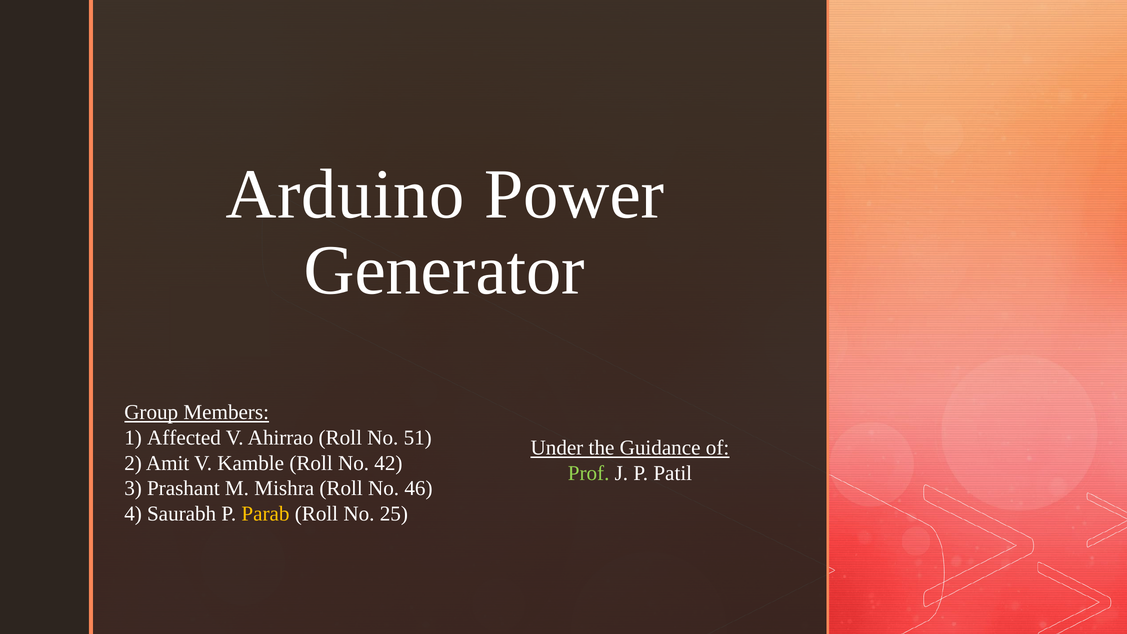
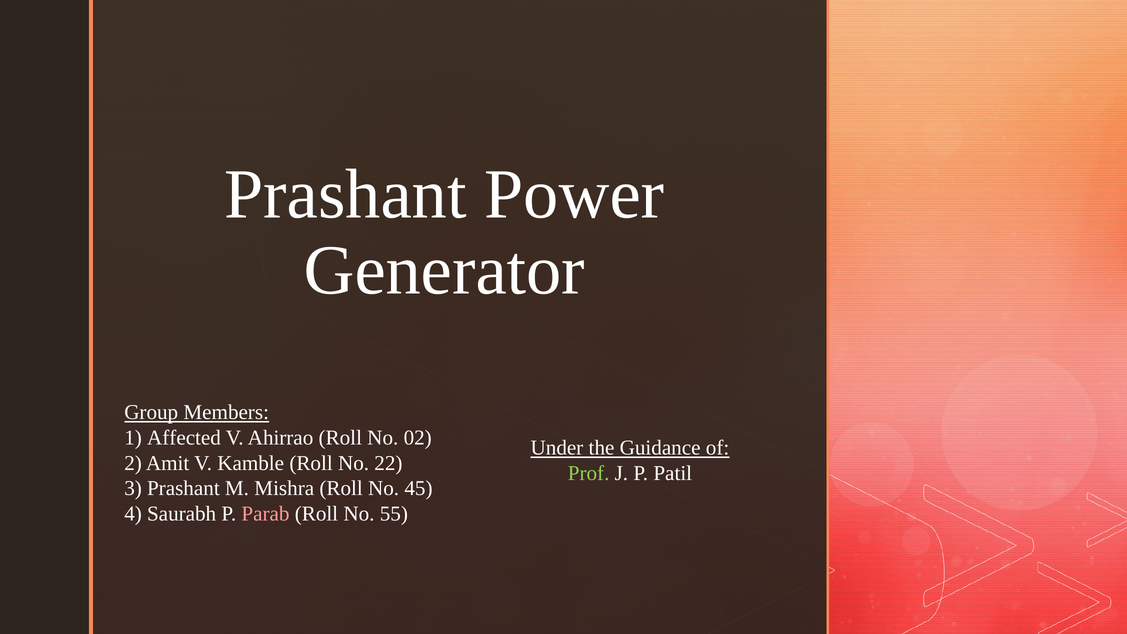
Arduino at (345, 194): Arduino -> Prashant
51: 51 -> 02
42: 42 -> 22
46: 46 -> 45
Parab colour: yellow -> pink
25: 25 -> 55
